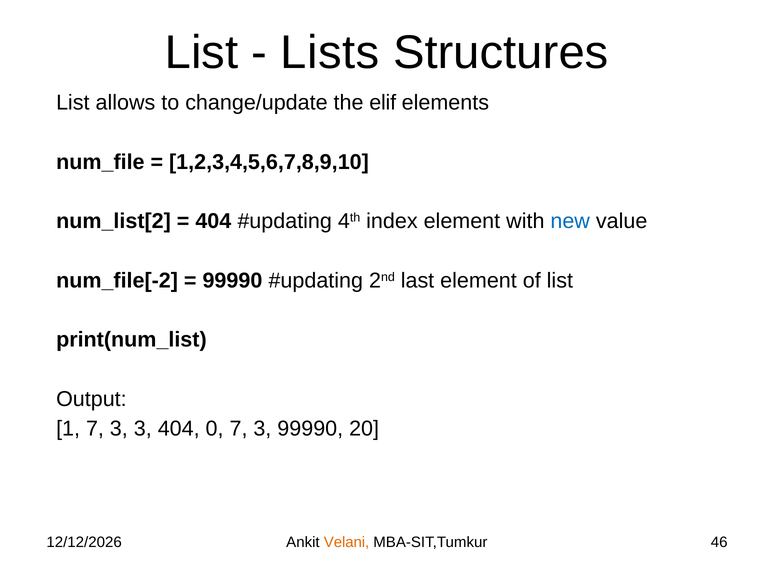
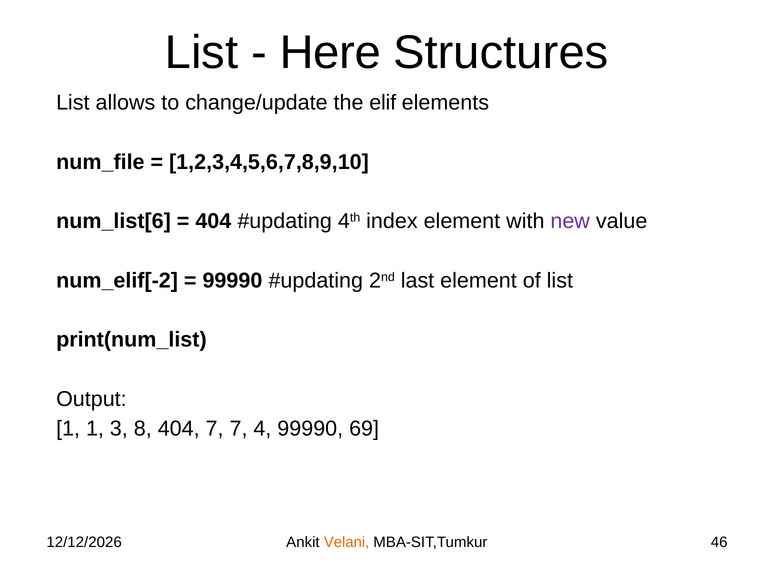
Lists: Lists -> Here
num_list[2: num_list[2 -> num_list[6
new colour: blue -> purple
num_file[-2: num_file[-2 -> num_elif[-2
1 7: 7 -> 1
3 3: 3 -> 8
404 0: 0 -> 7
3 at (262, 429): 3 -> 4
20: 20 -> 69
